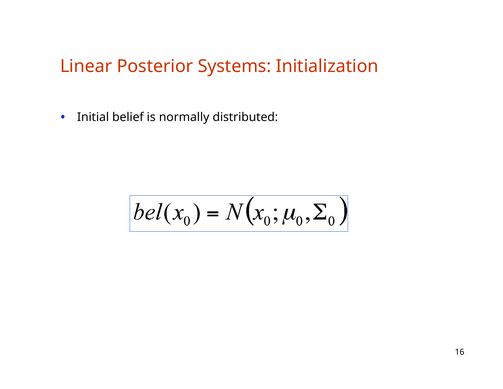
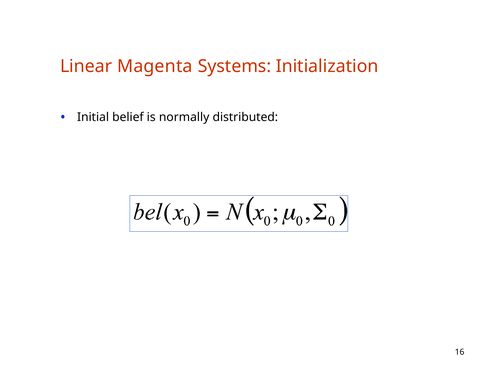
Posterior: Posterior -> Magenta
